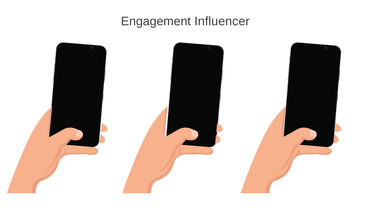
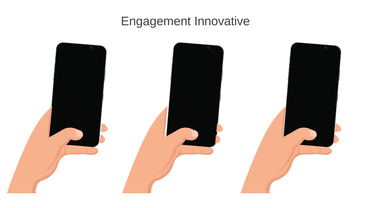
Influencer: Influencer -> Innovative
